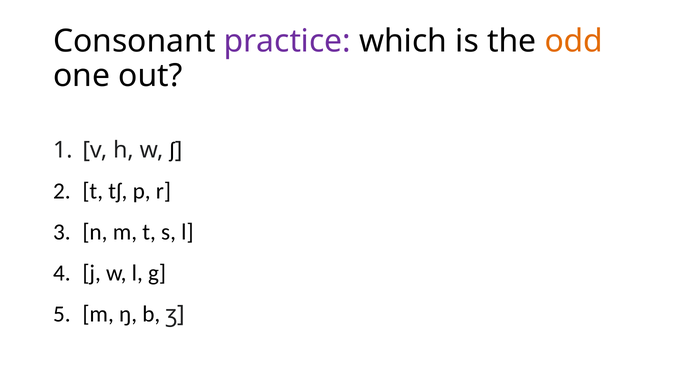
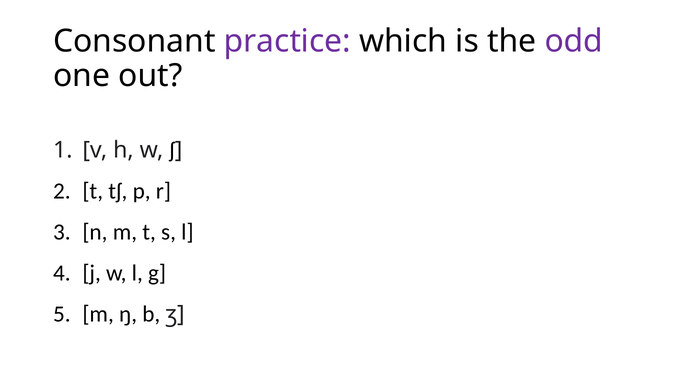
odd colour: orange -> purple
